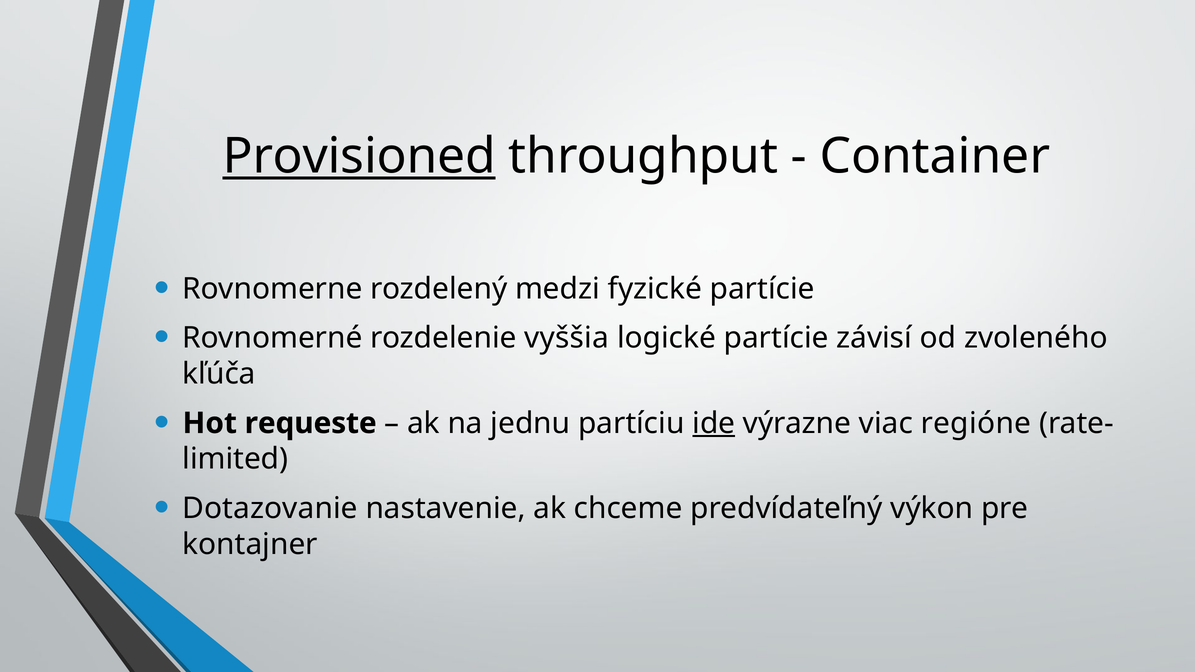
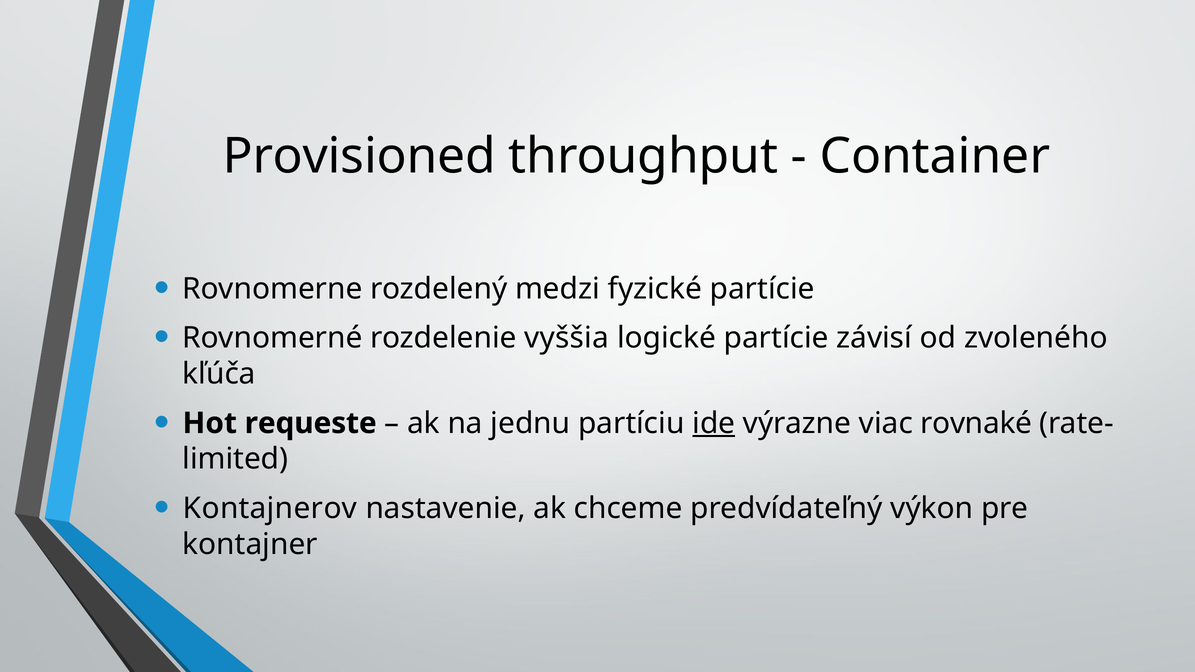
Provisioned underline: present -> none
regióne: regióne -> rovnaké
Dotazovanie: Dotazovanie -> Kontajnerov
